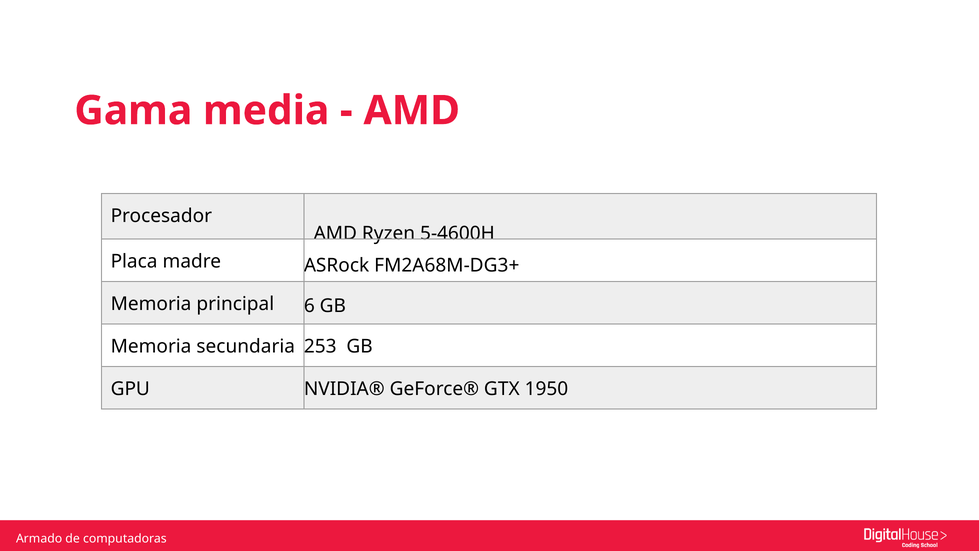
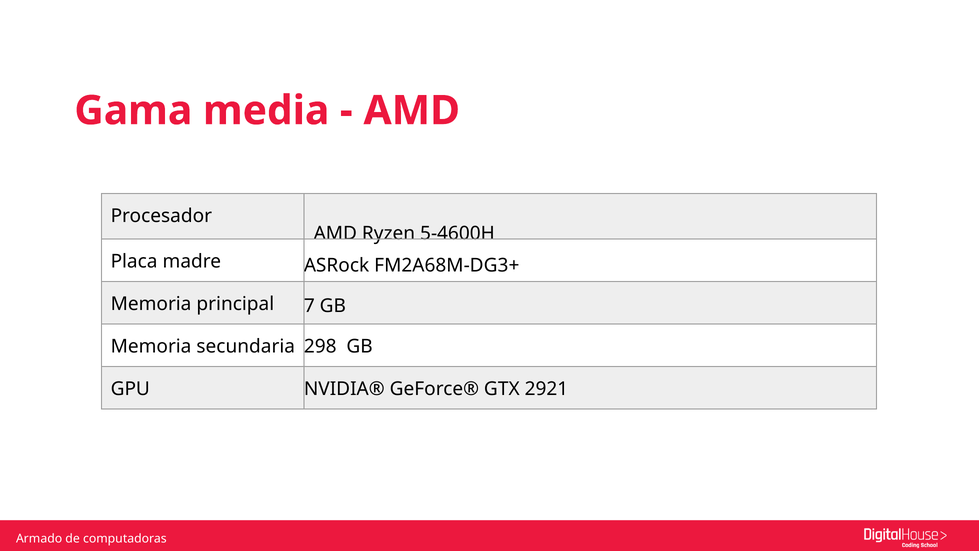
6: 6 -> 7
253: 253 -> 298
1950: 1950 -> 2921
